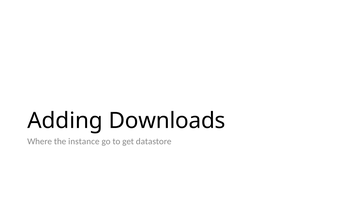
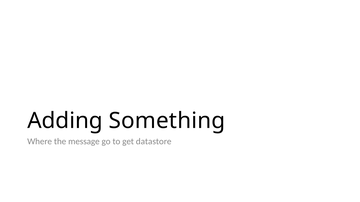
Downloads: Downloads -> Something
instance: instance -> message
